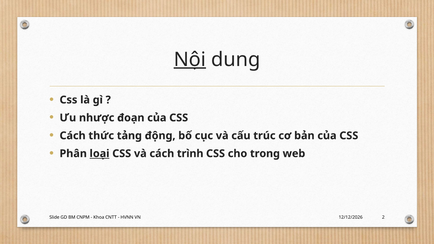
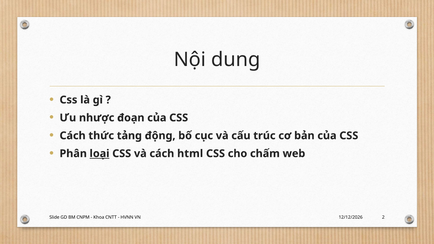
Nội underline: present -> none
trình: trình -> html
trong: trong -> chấm
